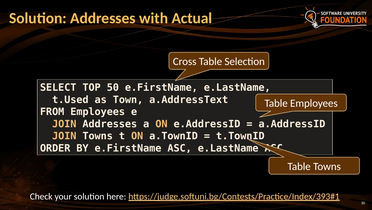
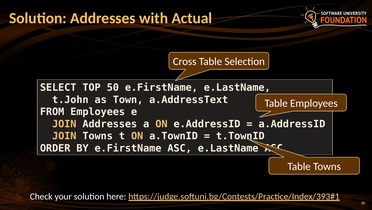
t.Used: t.Used -> t.John
